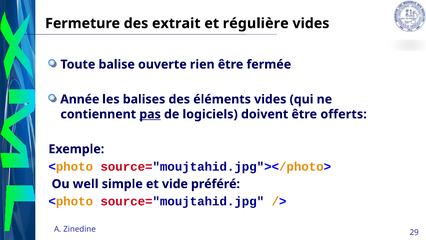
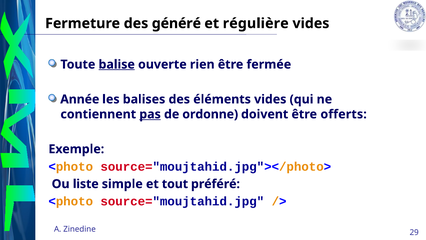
extrait: extrait -> généré
balise underline: none -> present
logiciels: logiciels -> ordonne
well: well -> liste
vide: vide -> tout
